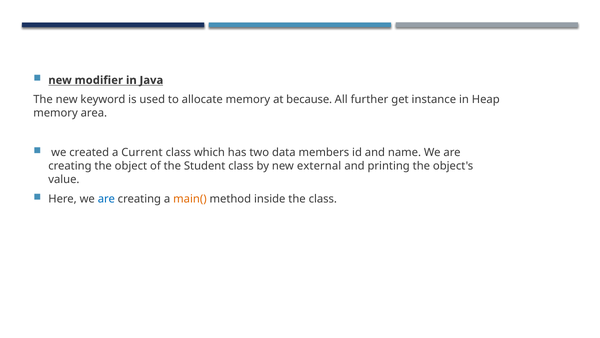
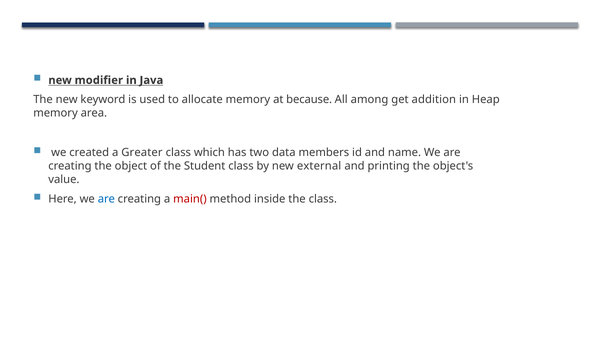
further: further -> among
instance: instance -> addition
Current: Current -> Greater
main( colour: orange -> red
